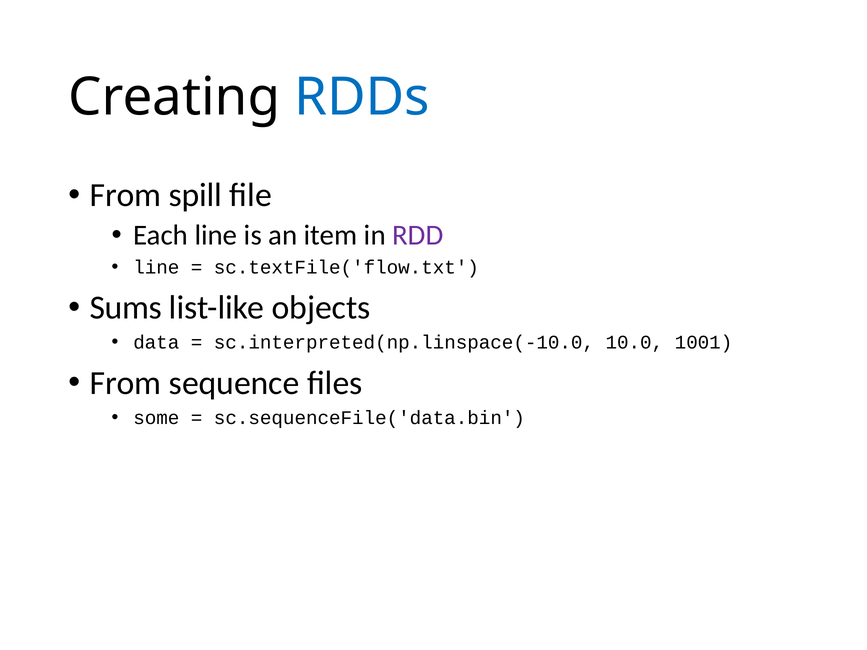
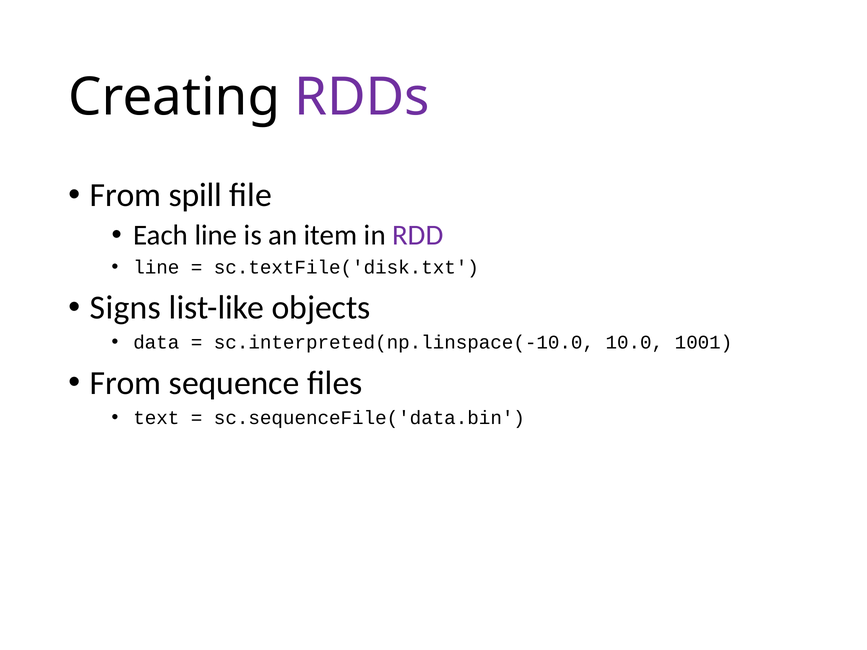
RDDs colour: blue -> purple
sc.textFile('flow.txt: sc.textFile('flow.txt -> sc.textFile('disk.txt
Sums: Sums -> Signs
some: some -> text
